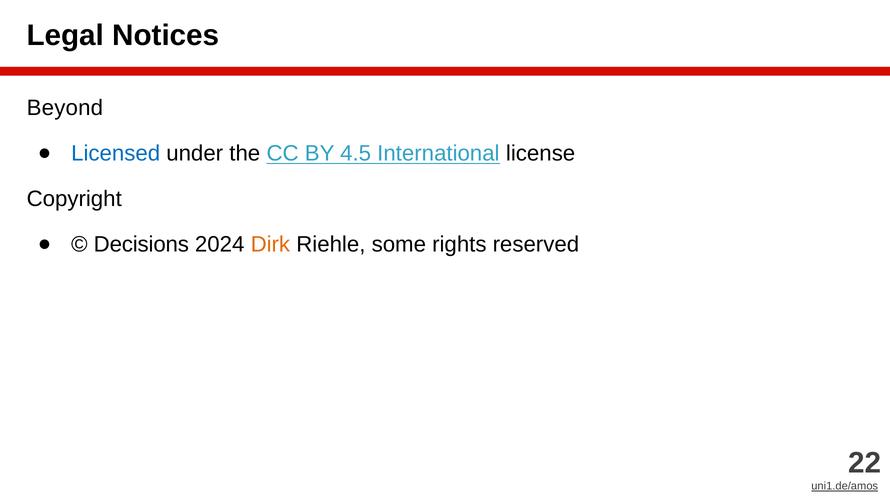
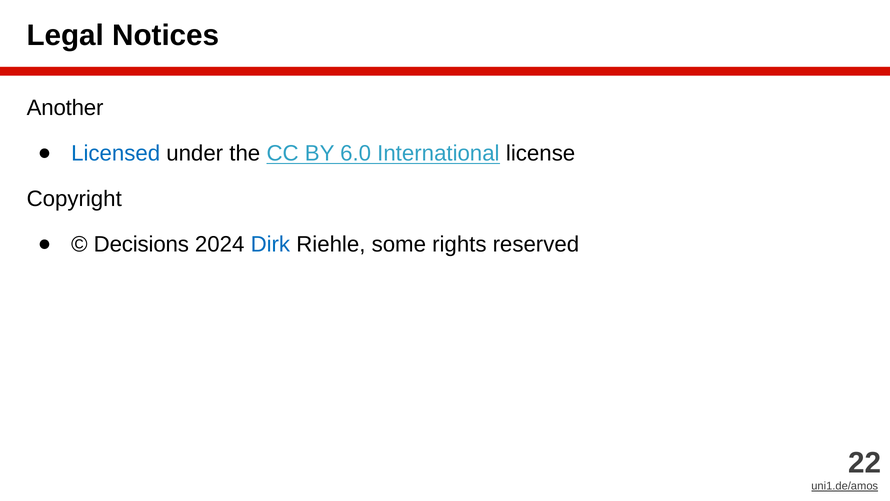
Beyond: Beyond -> Another
4.5: 4.5 -> 6.0
Dirk colour: orange -> blue
